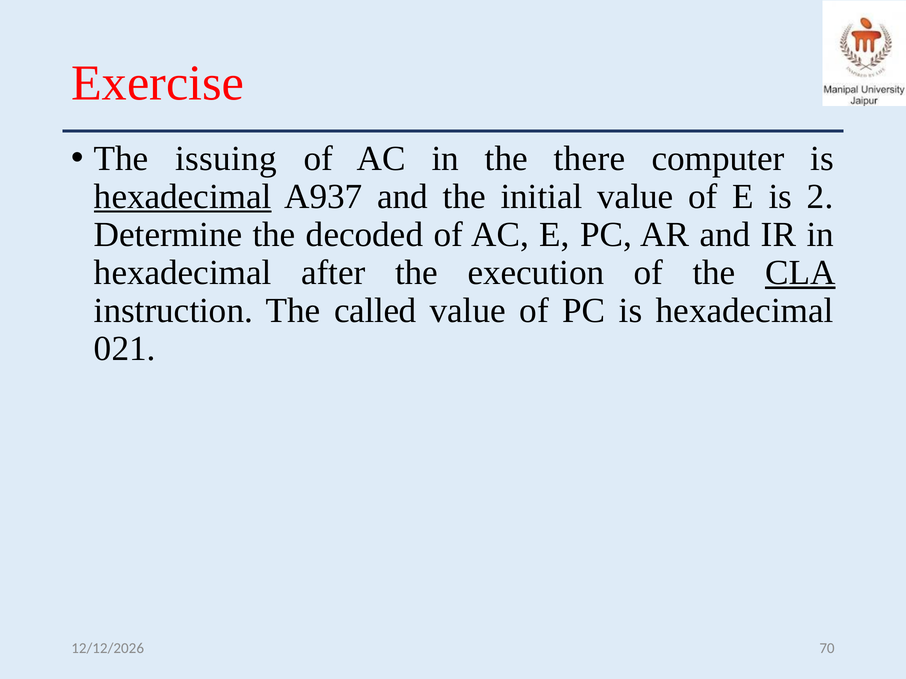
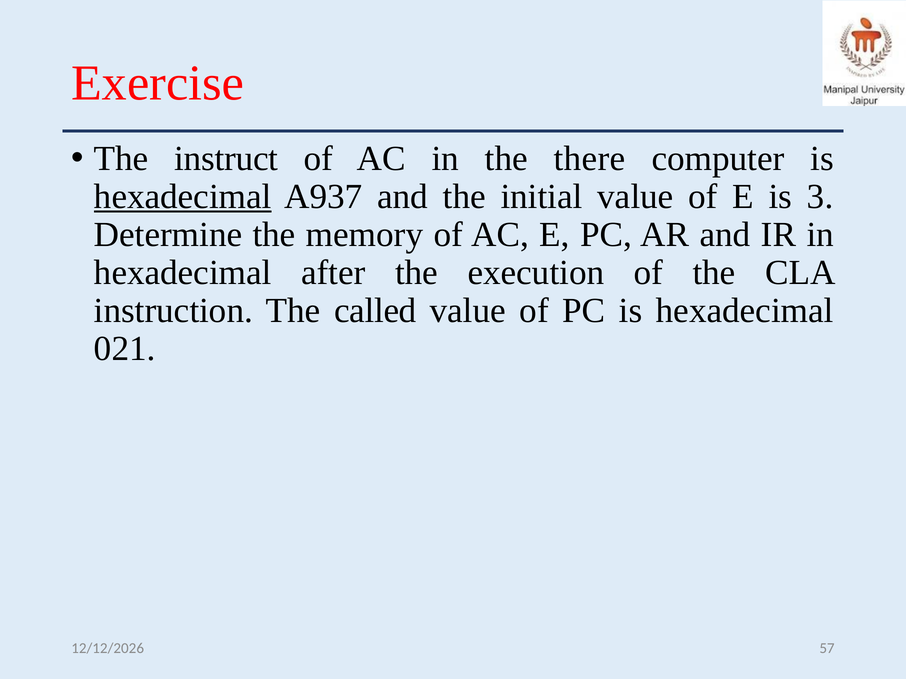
issuing: issuing -> instruct
2: 2 -> 3
decoded: decoded -> memory
CLA underline: present -> none
70: 70 -> 57
